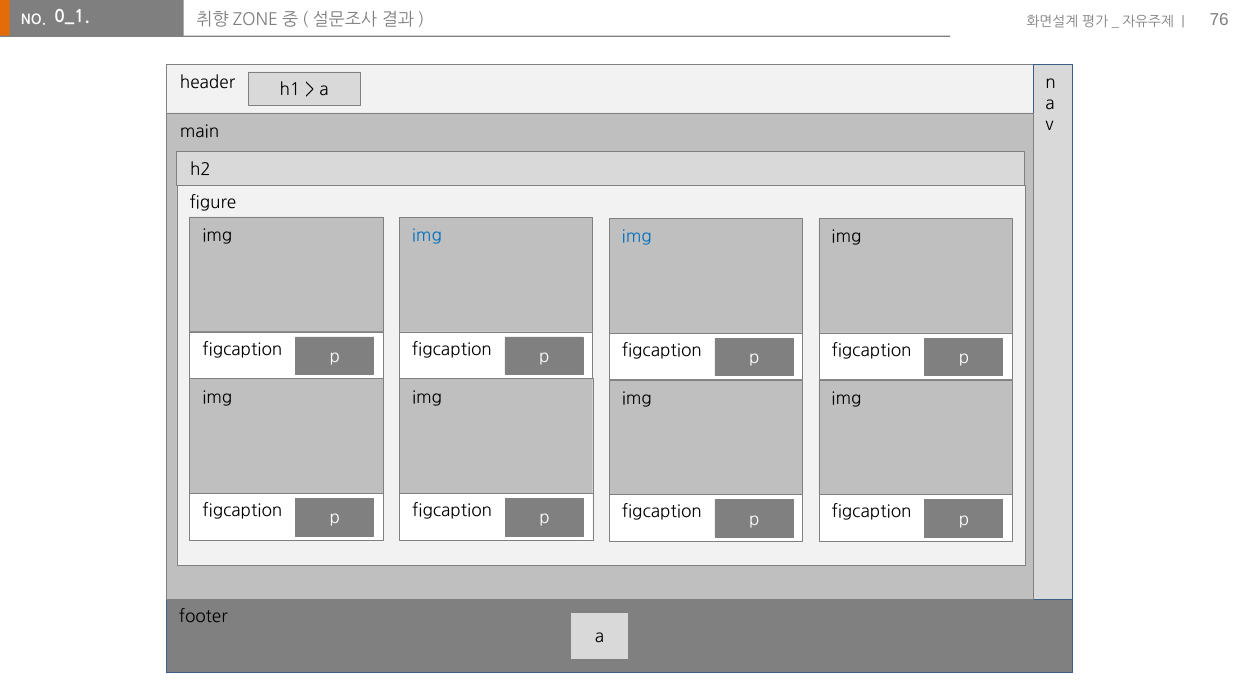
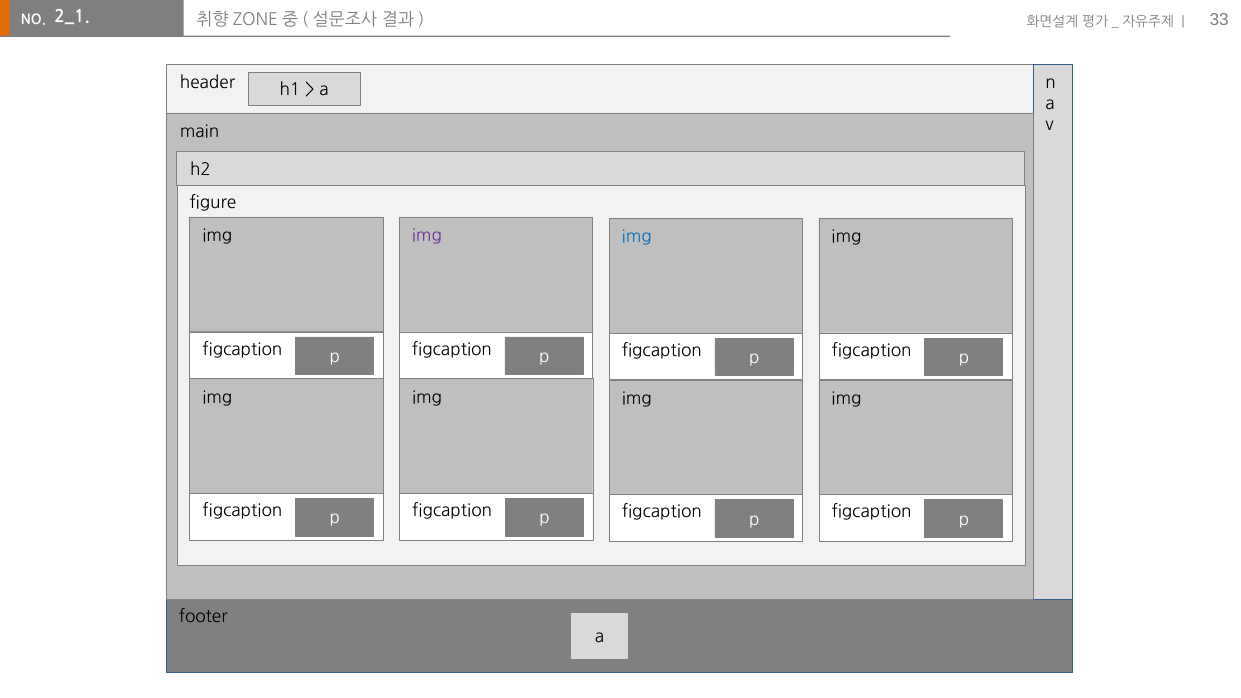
0_1: 0_1 -> 2_1
76: 76 -> 33
img at (427, 236) colour: blue -> purple
